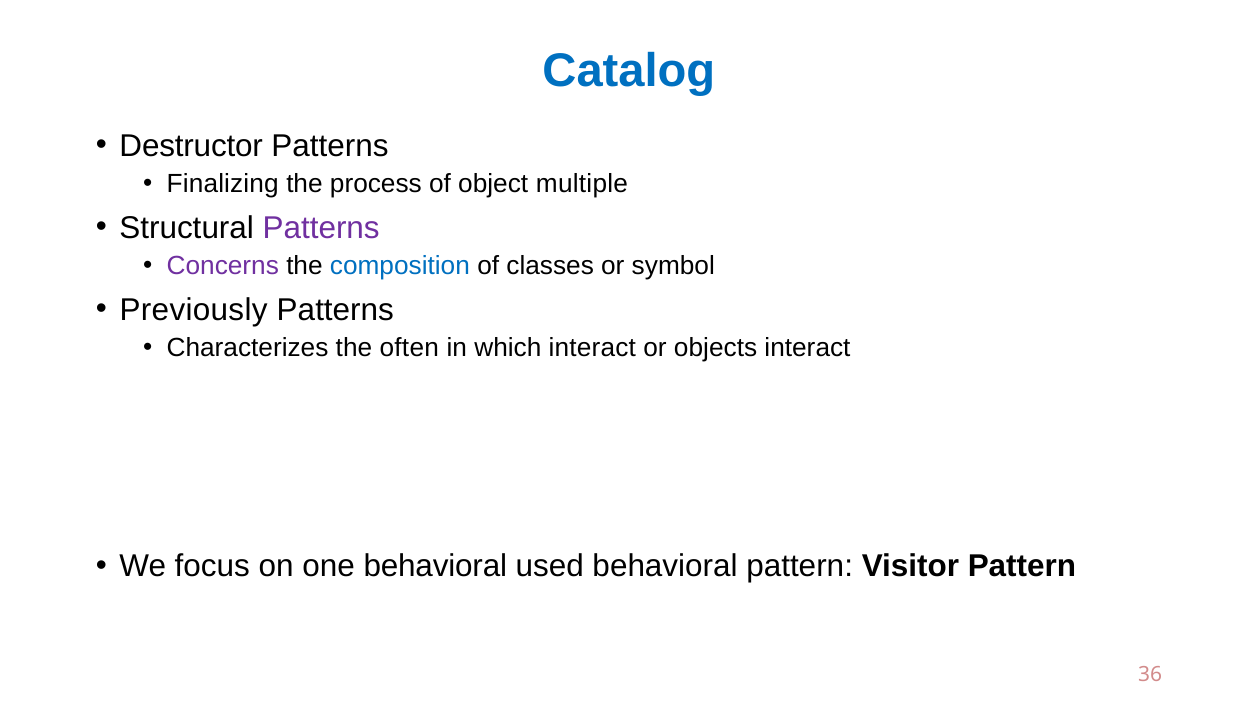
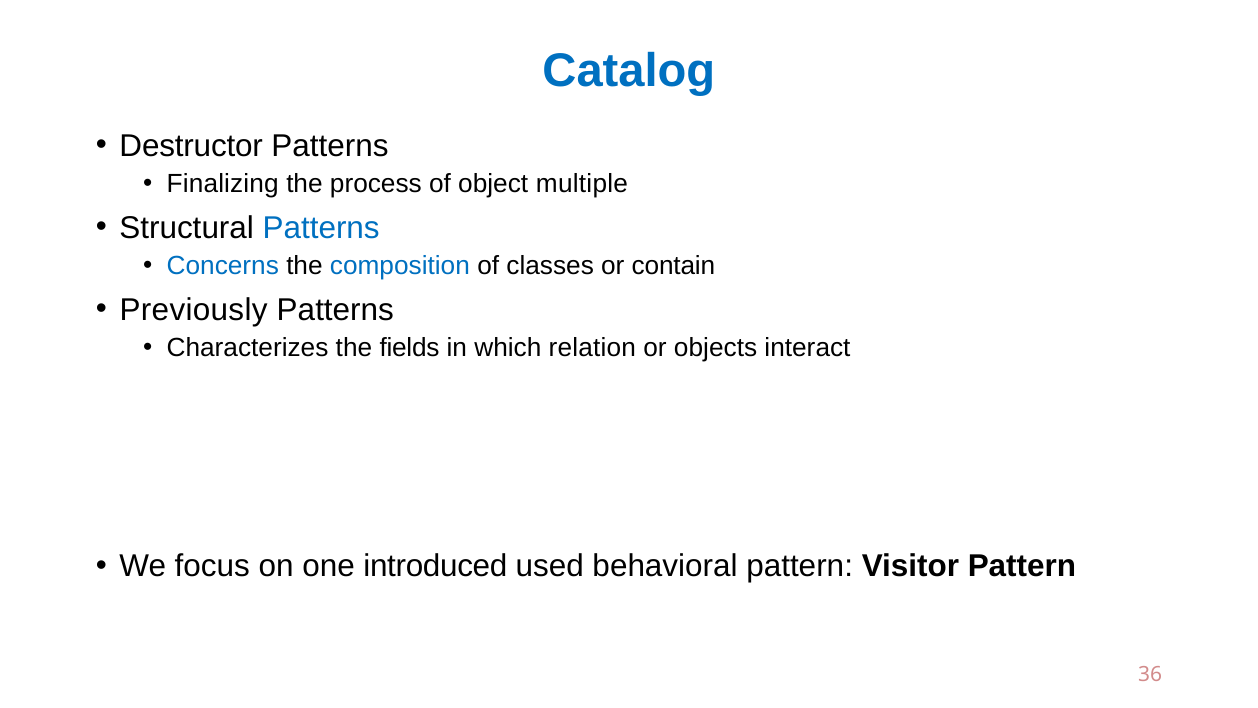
Patterns at (321, 228) colour: purple -> blue
Concerns colour: purple -> blue
symbol: symbol -> contain
often: often -> fields
which interact: interact -> relation
one behavioral: behavioral -> introduced
